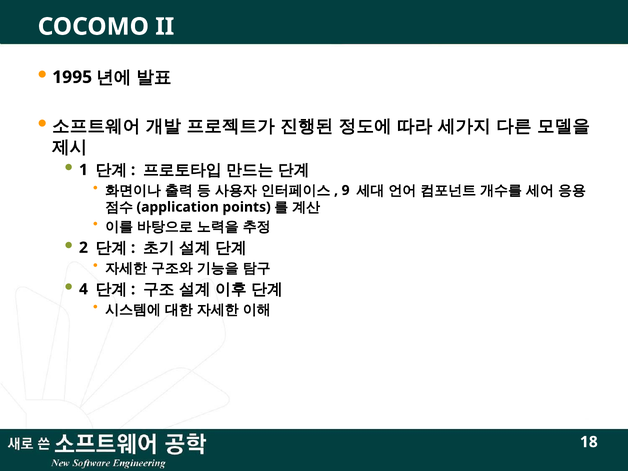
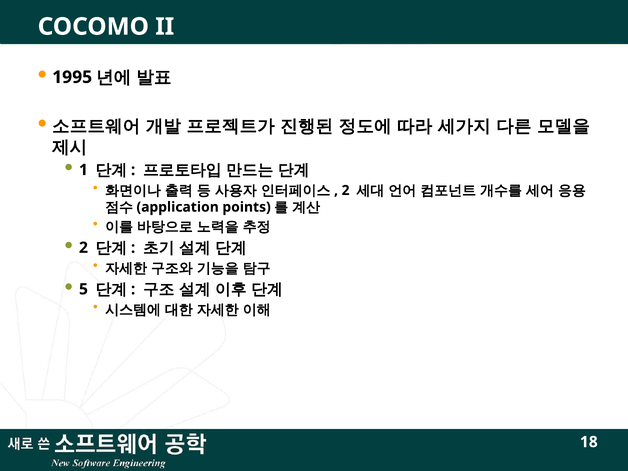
9 at (346, 190): 9 -> 2
4: 4 -> 5
